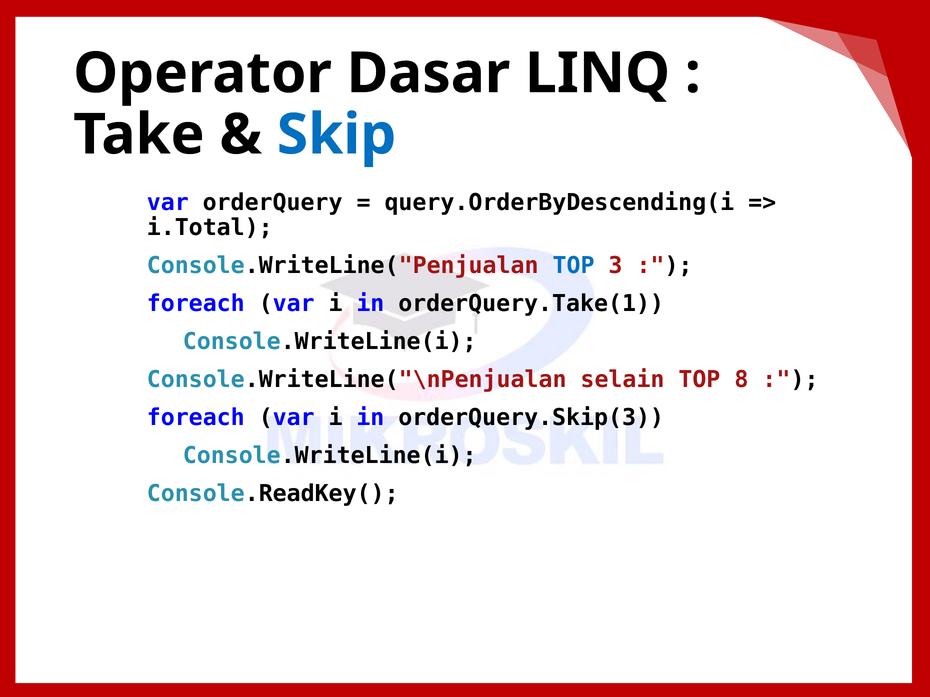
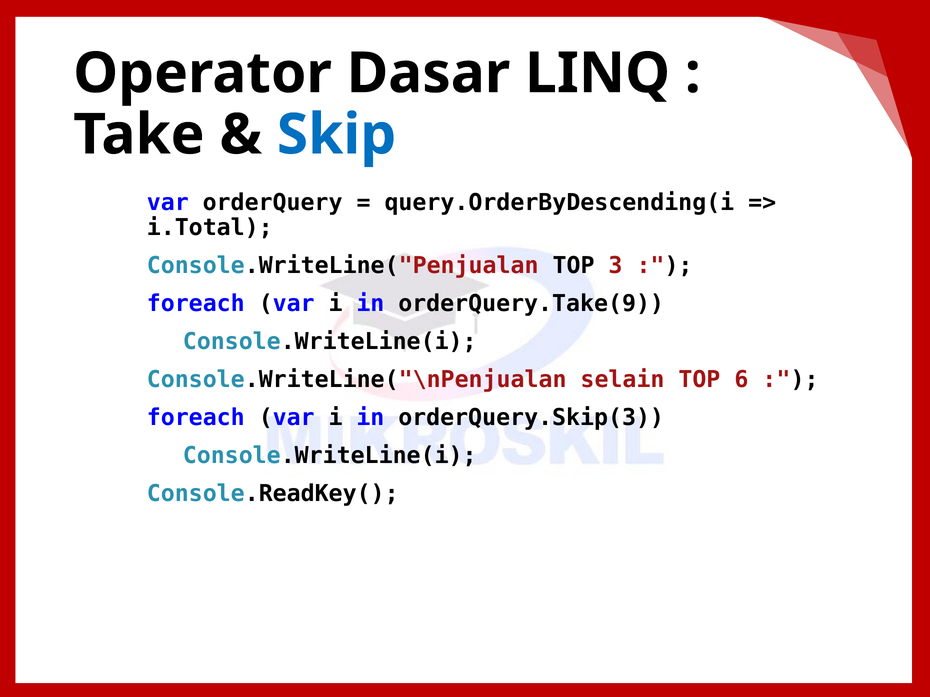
TOP at (574, 266) colour: blue -> black
orderQuery.Take(1: orderQuery.Take(1 -> orderQuery.Take(9
8: 8 -> 6
